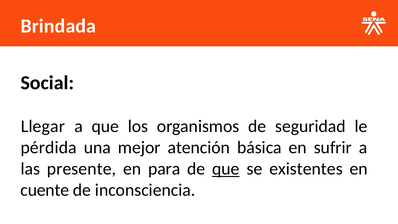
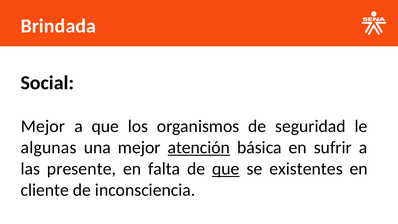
Llegar at (43, 126): Llegar -> Mejor
pérdida: pérdida -> algunas
atención underline: none -> present
para: para -> falta
cuente: cuente -> cliente
